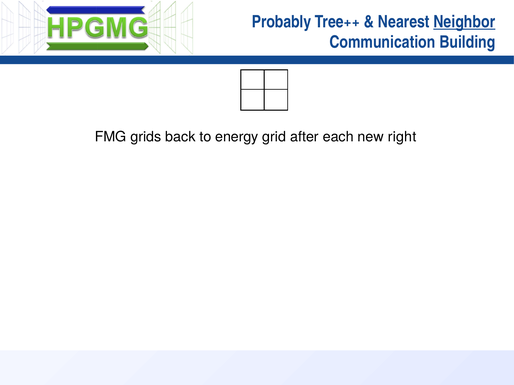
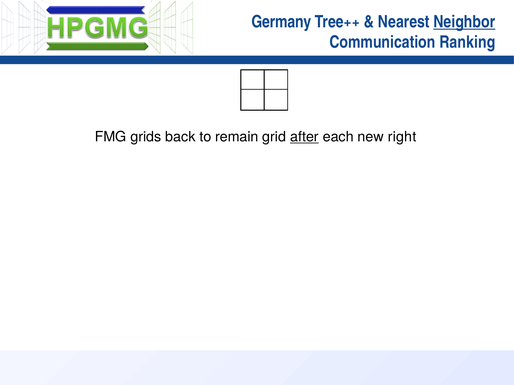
Probably: Probably -> Germany
Building: Building -> Ranking
energy: energy -> remain
after underline: none -> present
